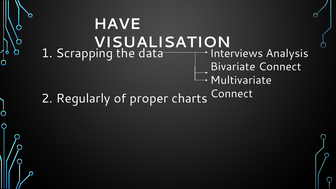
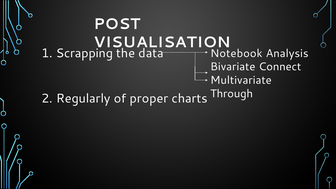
HAVE: HAVE -> POST
Interviews: Interviews -> Notebook
Connect at (232, 94): Connect -> Through
